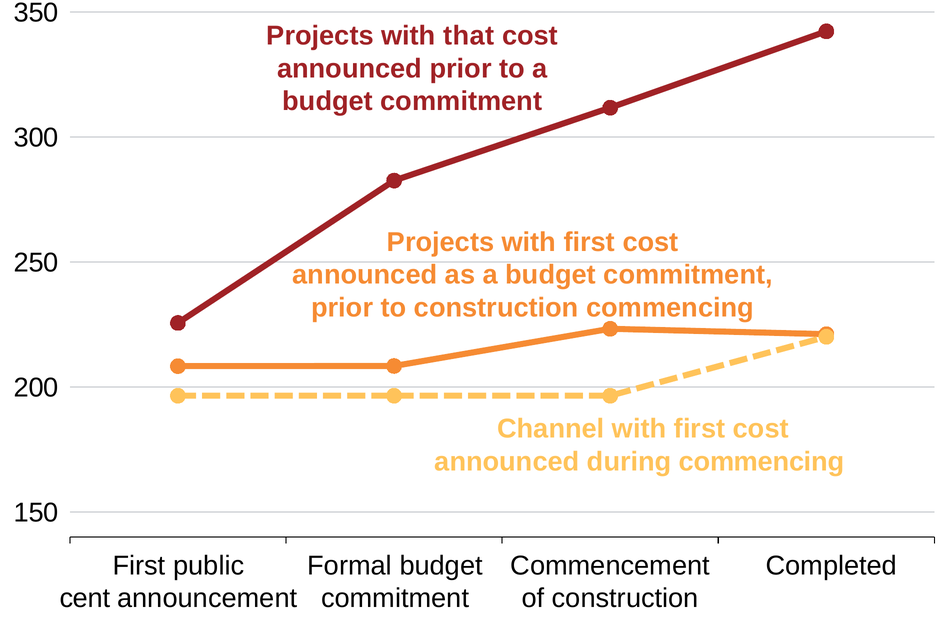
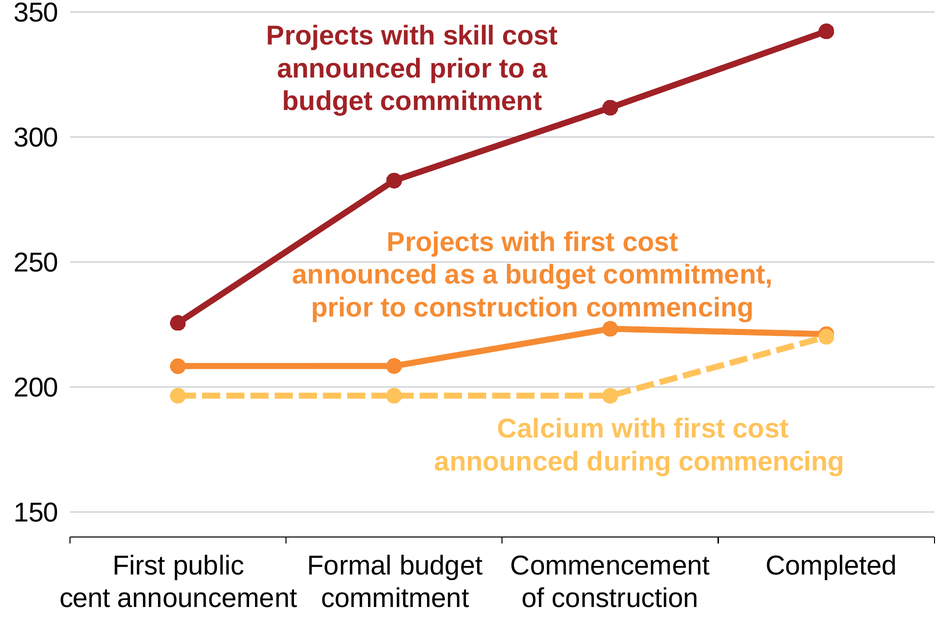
that: that -> skill
Channel: Channel -> Calcium
